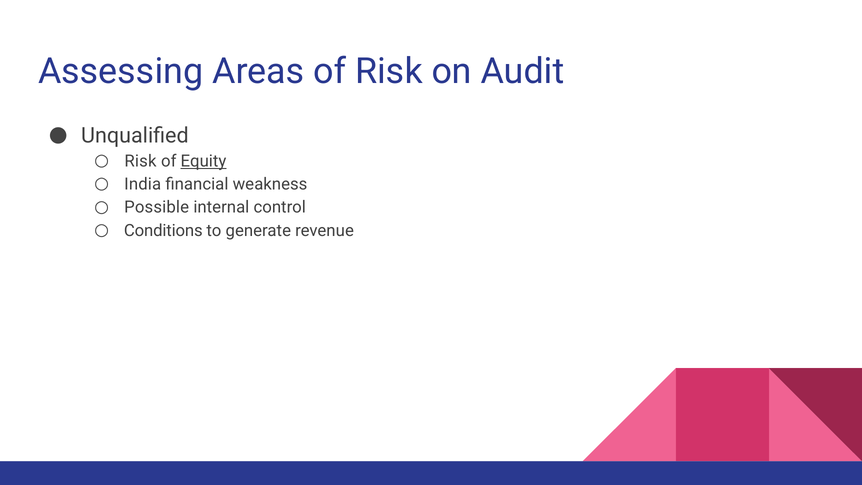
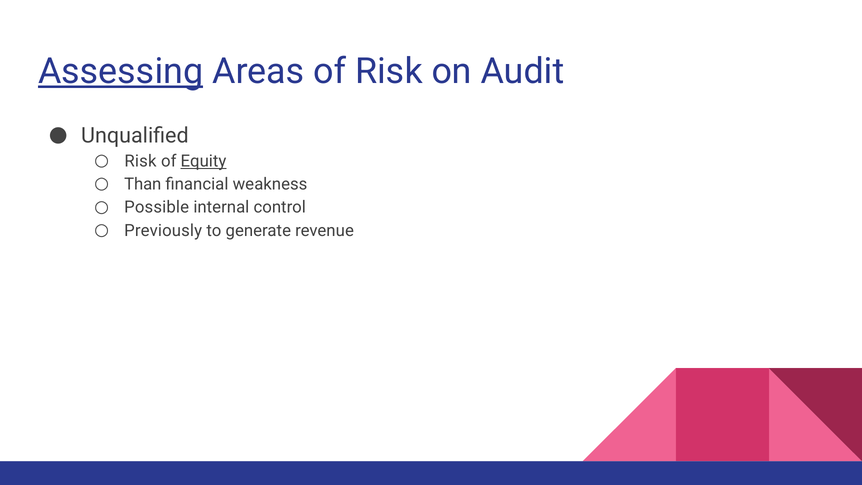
Assessing underline: none -> present
India: India -> Than
Conditions: Conditions -> Previously
